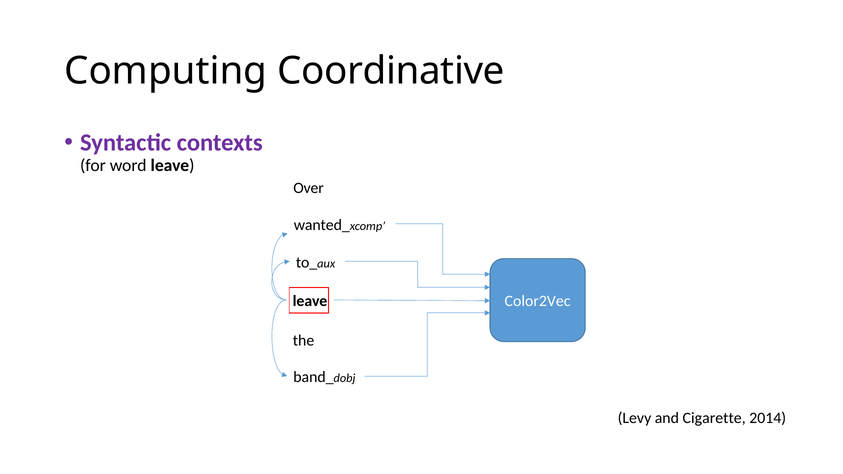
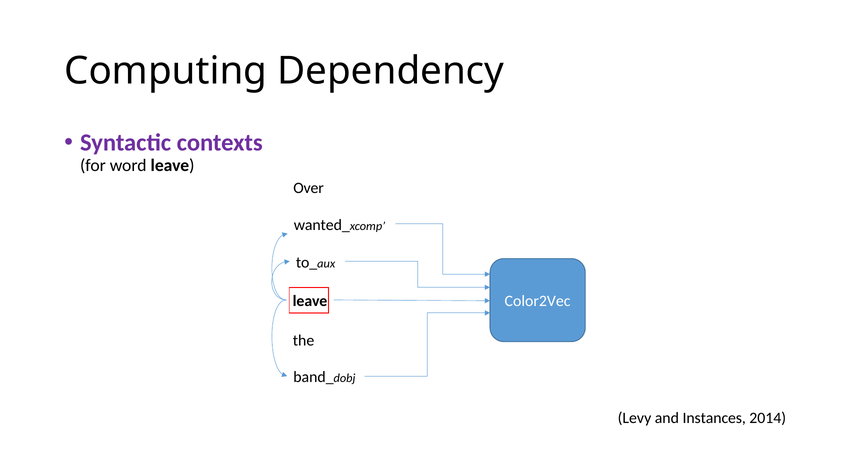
Coordinative: Coordinative -> Dependency
Cigarette: Cigarette -> Instances
